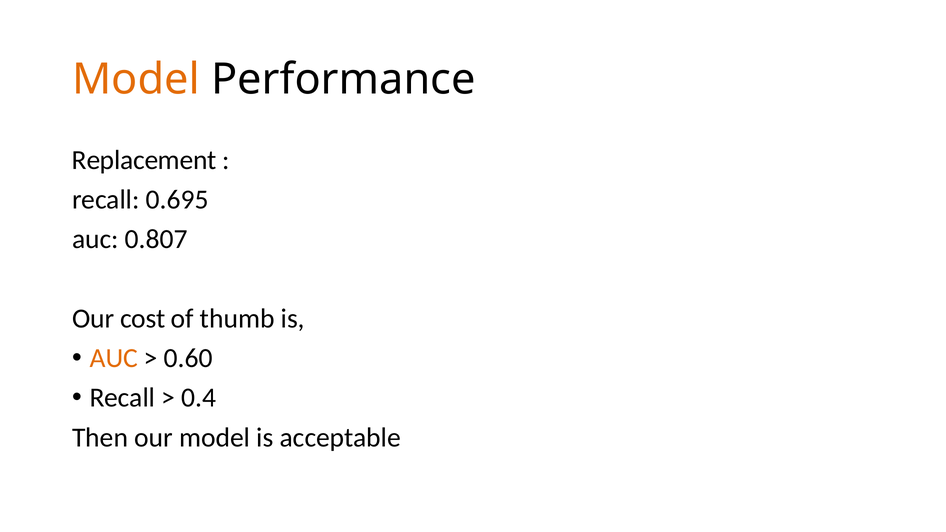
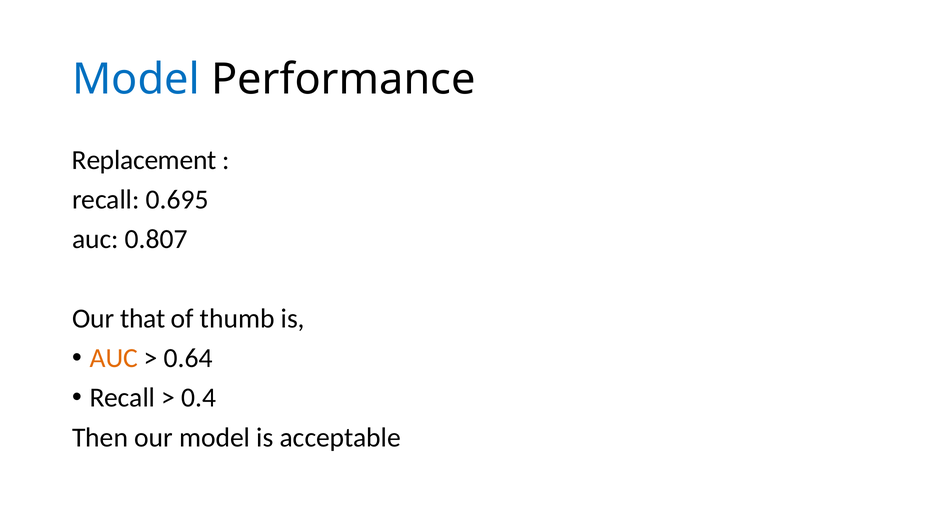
Model at (136, 79) colour: orange -> blue
cost: cost -> that
0.60: 0.60 -> 0.64
